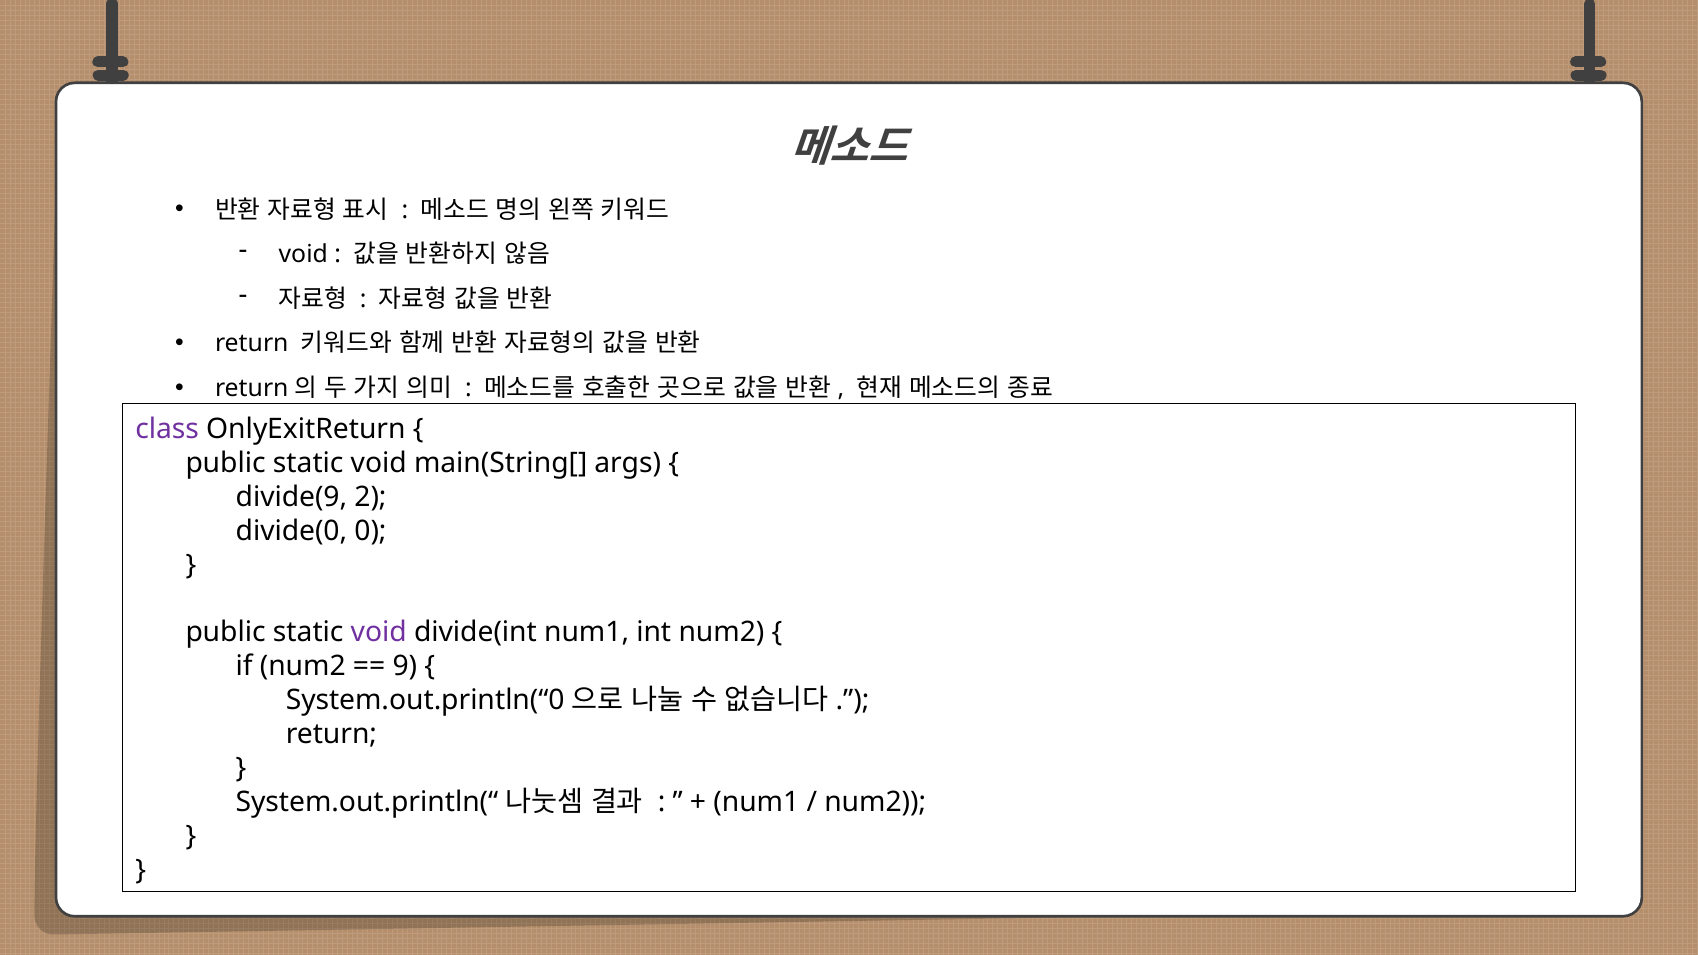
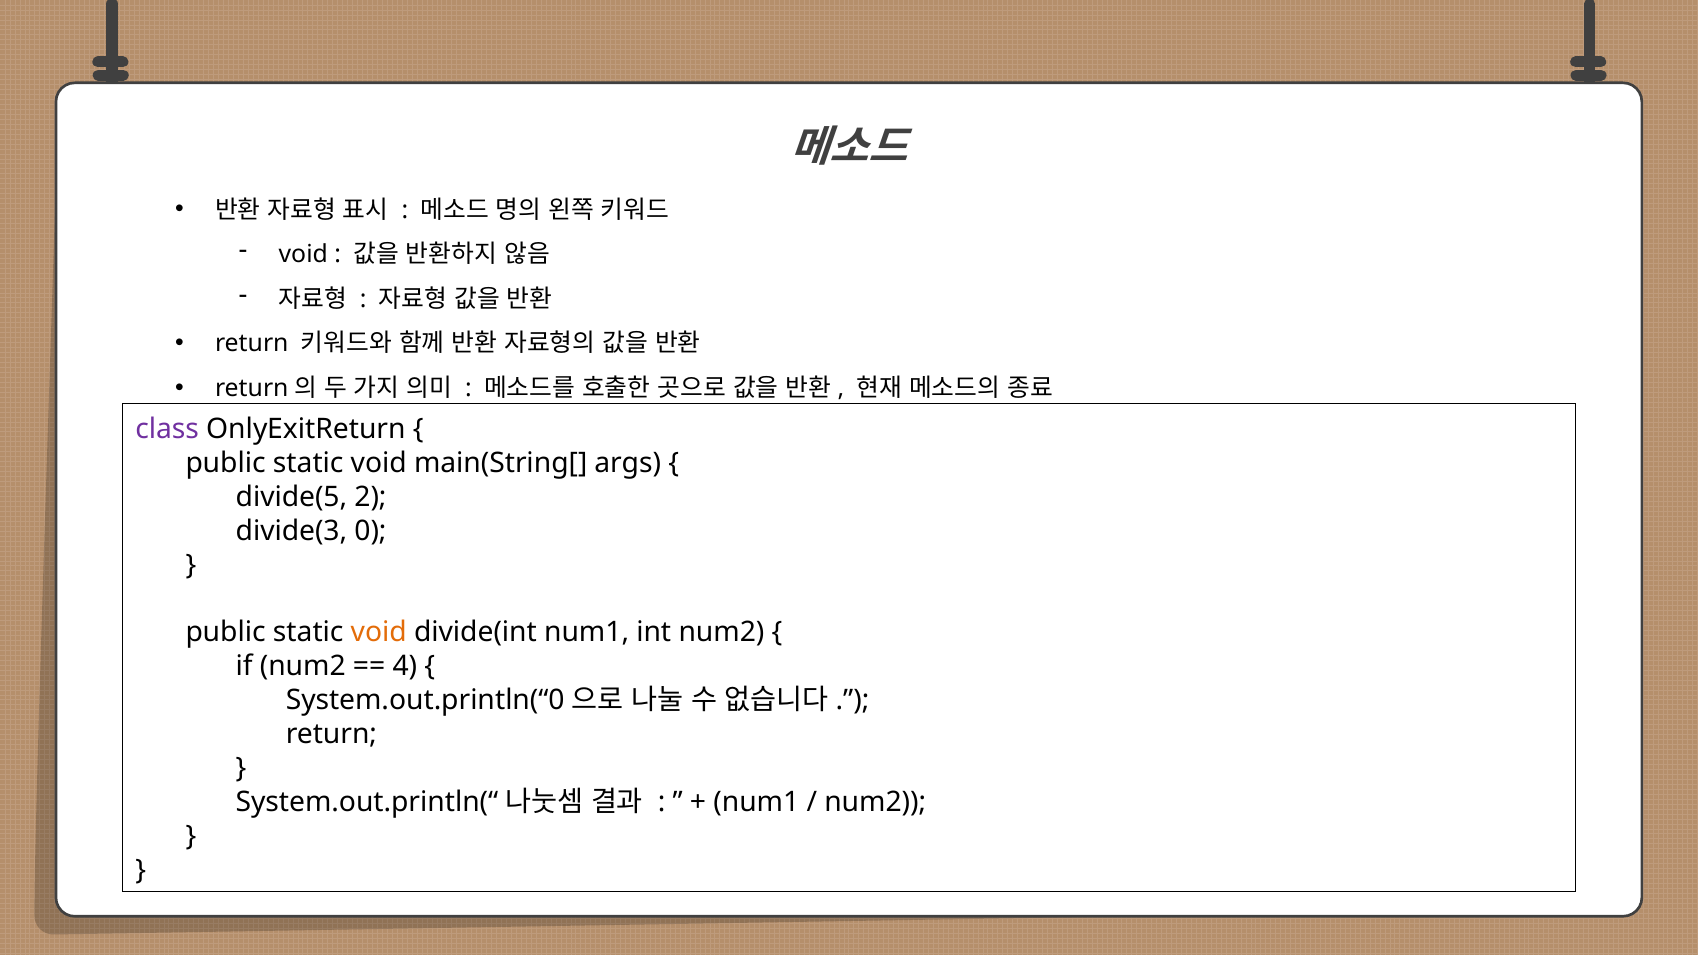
divide(9: divide(9 -> divide(5
divide(0: divide(0 -> divide(3
void at (379, 633) colour: purple -> orange
9: 9 -> 4
